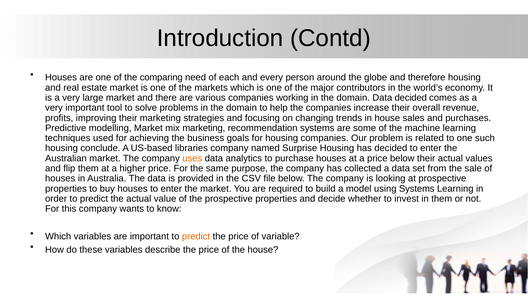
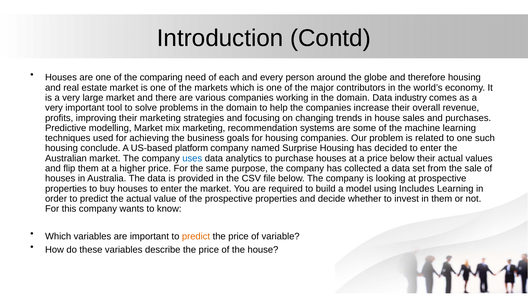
Data decided: decided -> industry
libraries: libraries -> platform
uses colour: orange -> blue
using Systems: Systems -> Includes
